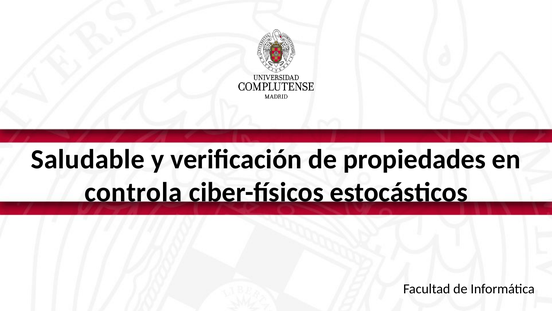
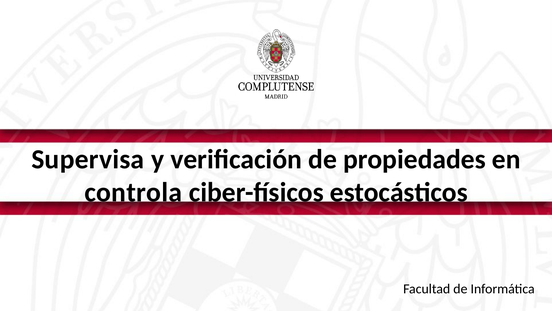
Saludable: Saludable -> Supervisa
